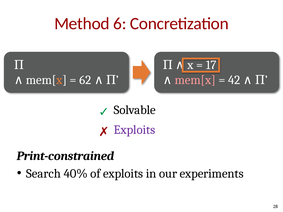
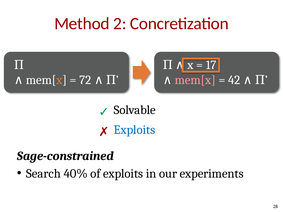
6: 6 -> 2
62: 62 -> 72
Exploits at (134, 130) colour: purple -> blue
Print-constrained: Print-constrained -> Sage-constrained
